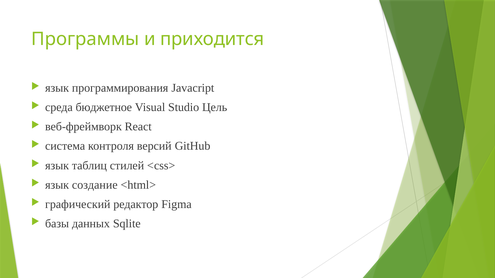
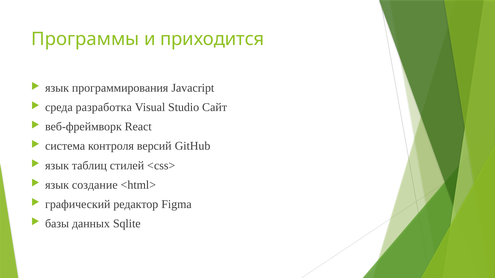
бюджетное: бюджетное -> разработка
Цель: Цель -> Сайт
